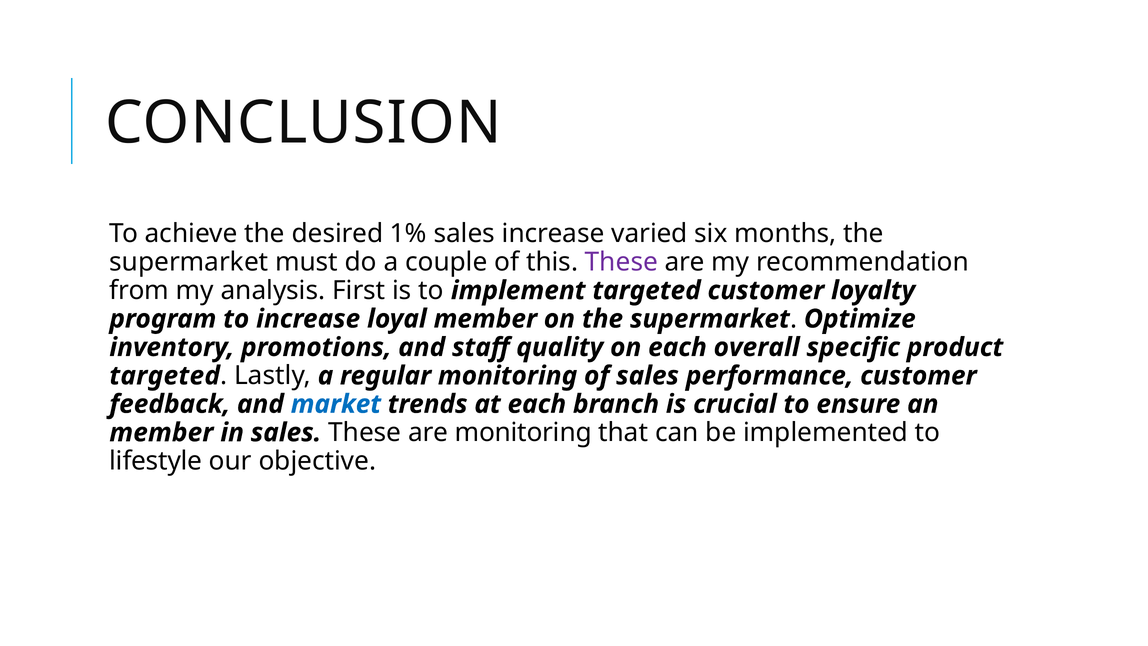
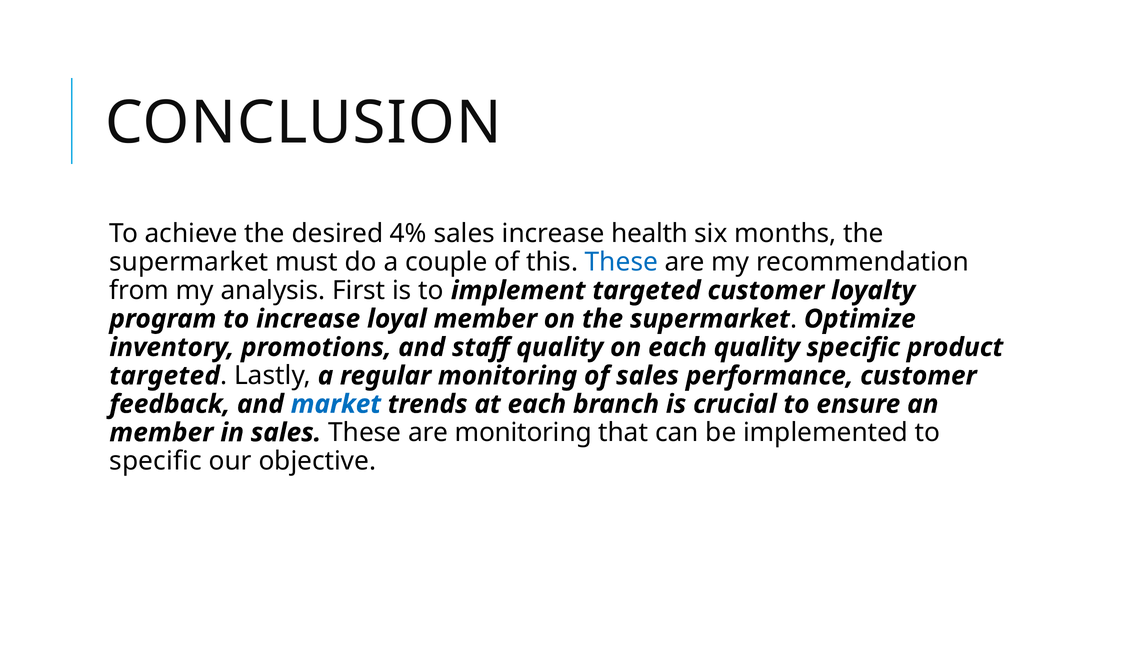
1%: 1% -> 4%
varied: varied -> health
These at (621, 262) colour: purple -> blue
each overall: overall -> quality
lifestyle at (156, 461): lifestyle -> specific
